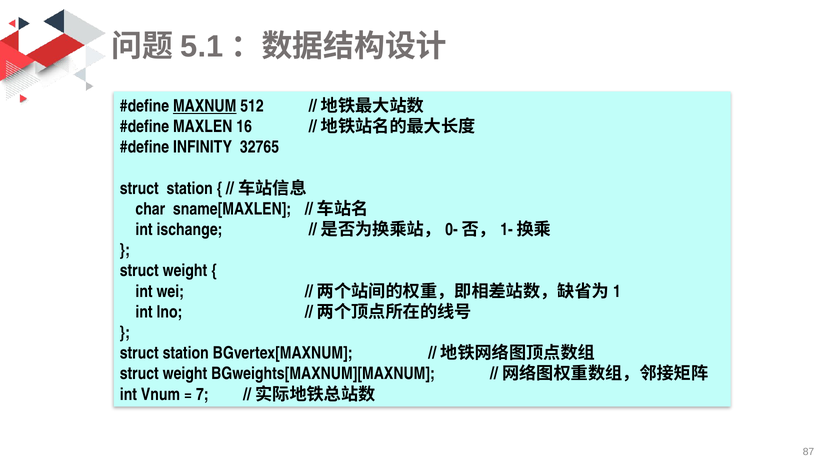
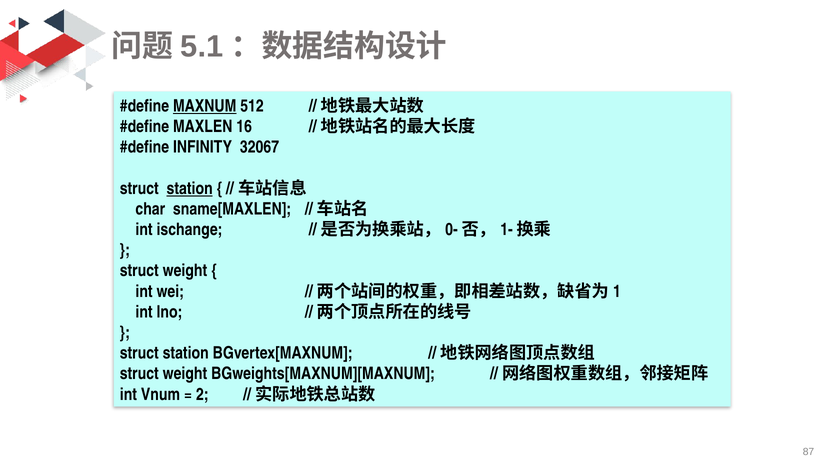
32765: 32765 -> 32067
station at (190, 188) underline: none -> present
7: 7 -> 2
